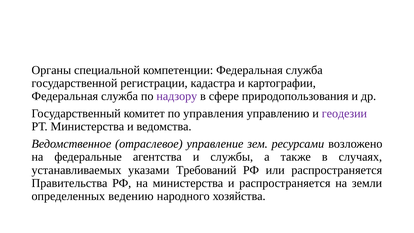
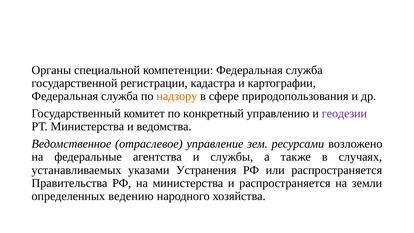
надзору colour: purple -> orange
управления: управления -> конкретный
Требований: Требований -> Устранения
